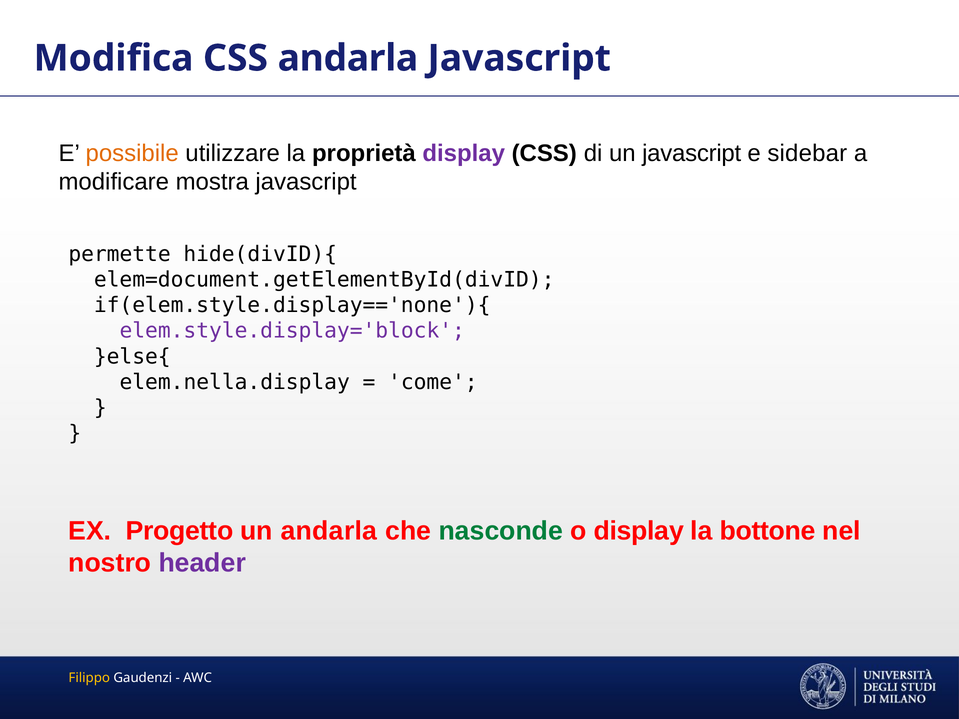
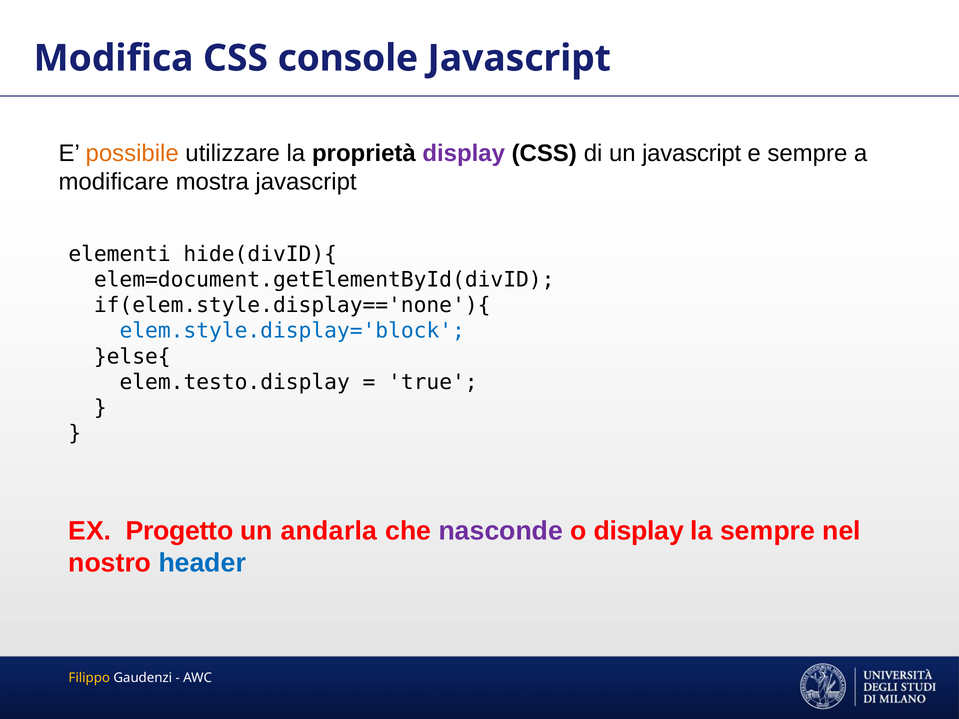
CSS andarla: andarla -> console
e sidebar: sidebar -> sempre
permette: permette -> elementi
elem.style.display='block colour: purple -> blue
elem.nella.display: elem.nella.display -> elem.testo.display
come: come -> true
nasconde colour: green -> purple
la bottone: bottone -> sempre
header colour: purple -> blue
